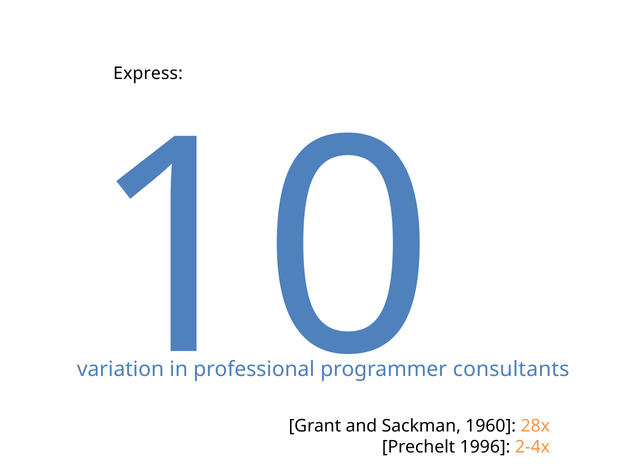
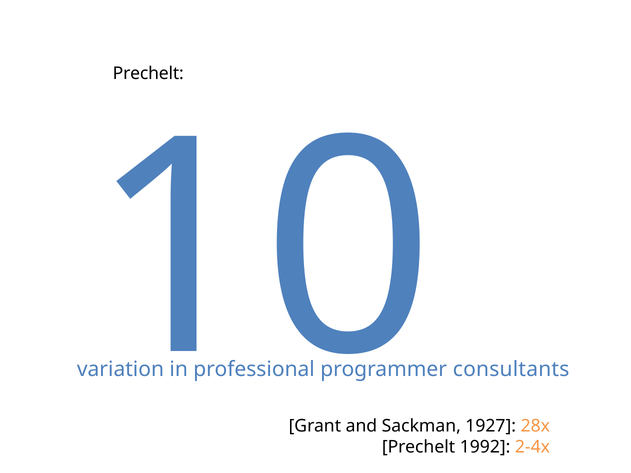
Express at (148, 74): Express -> Prechelt
1960: 1960 -> 1927
1996: 1996 -> 1992
